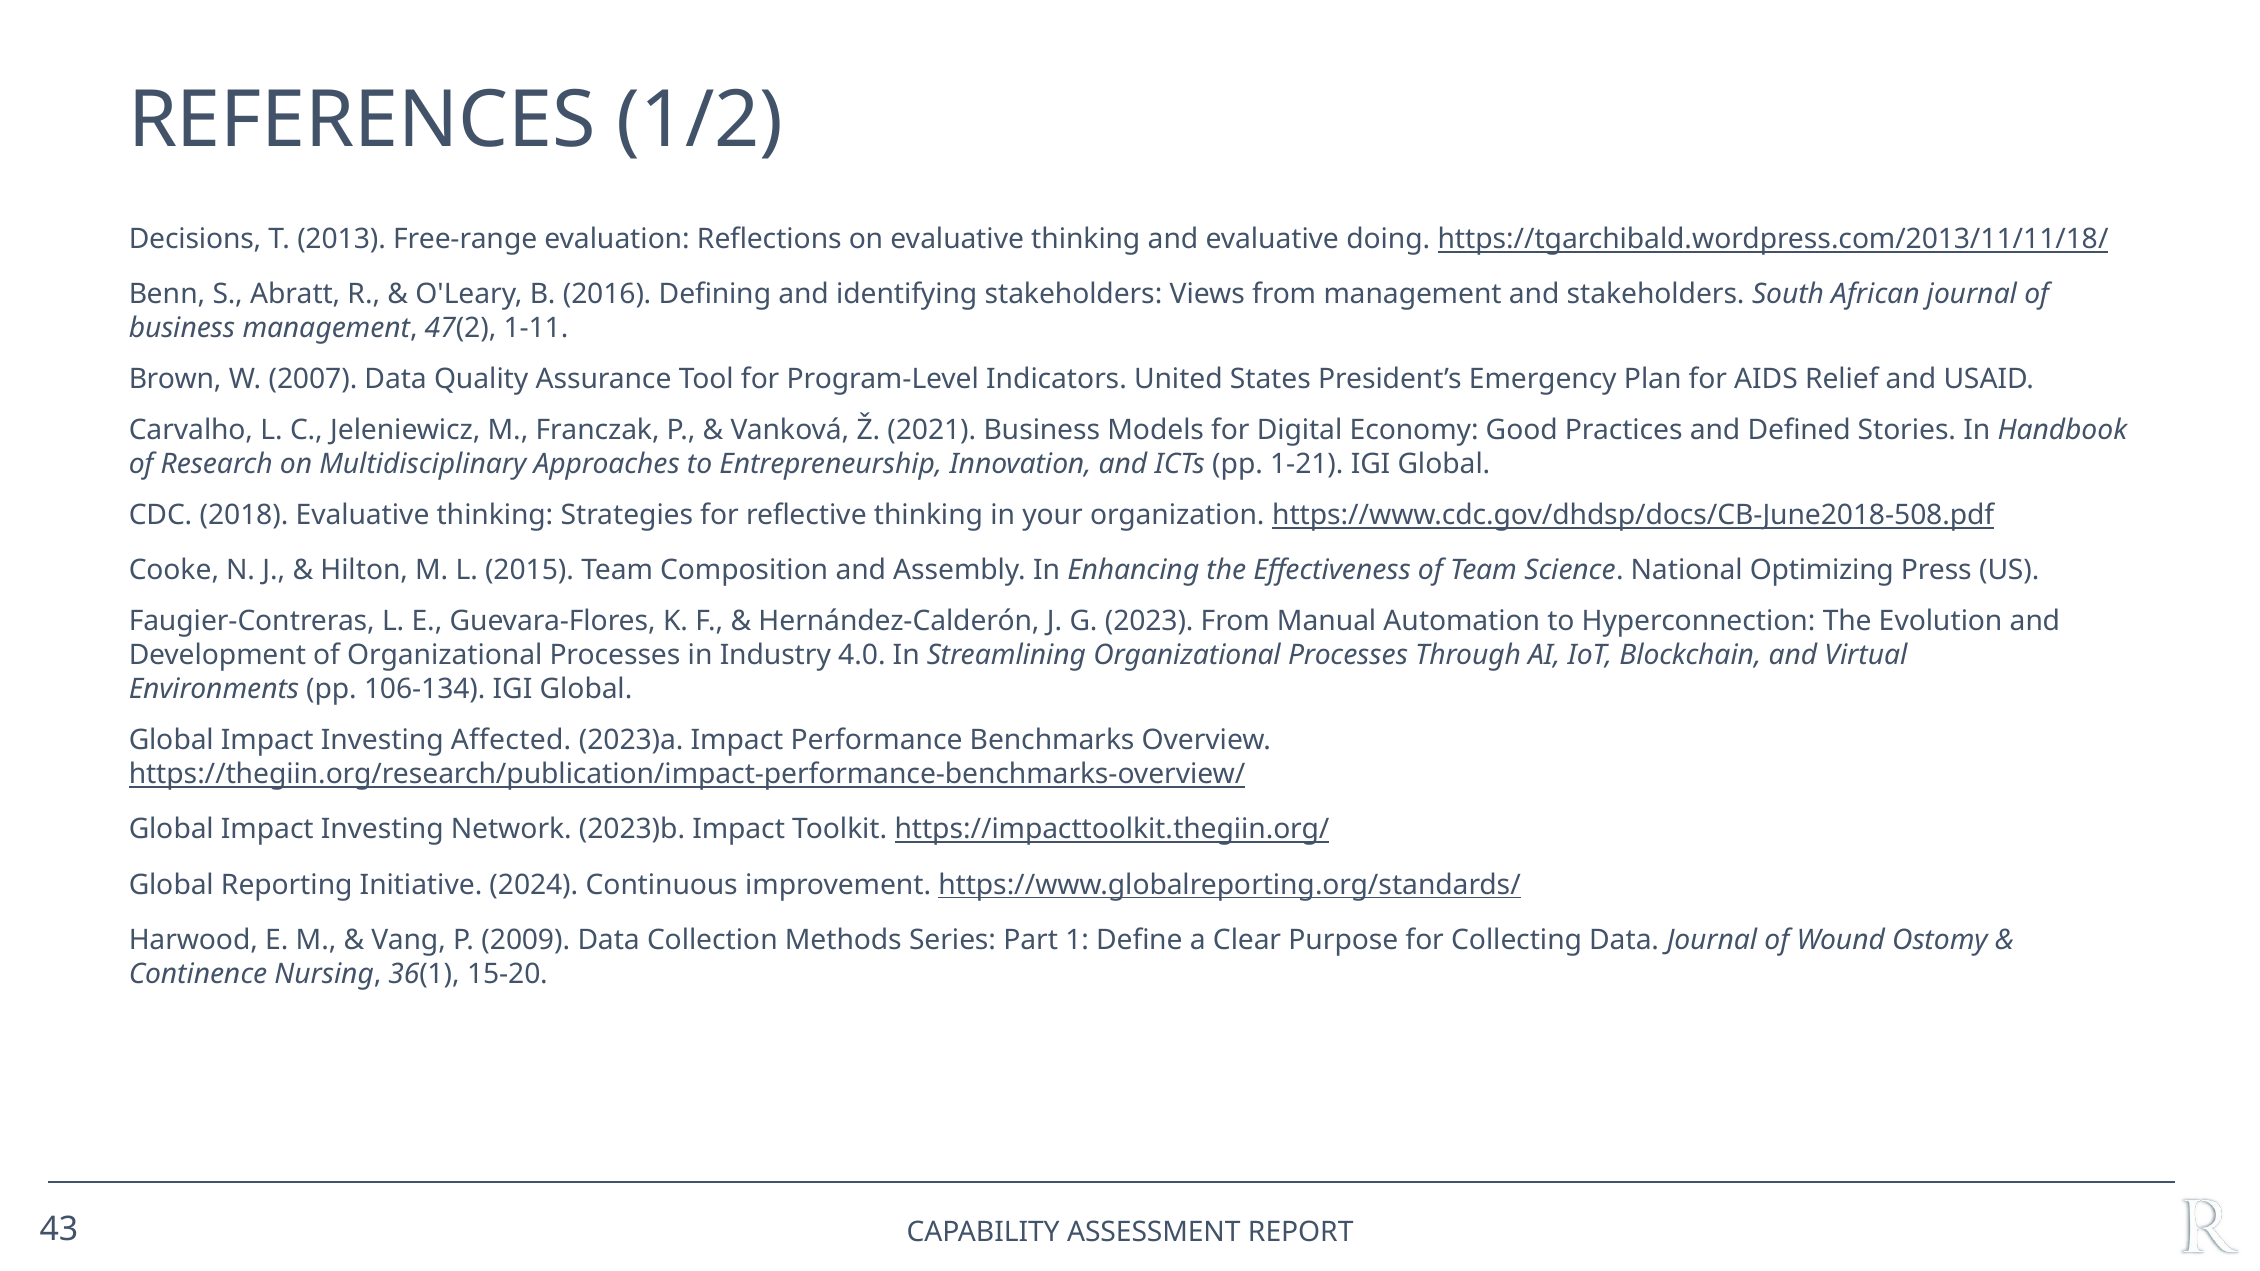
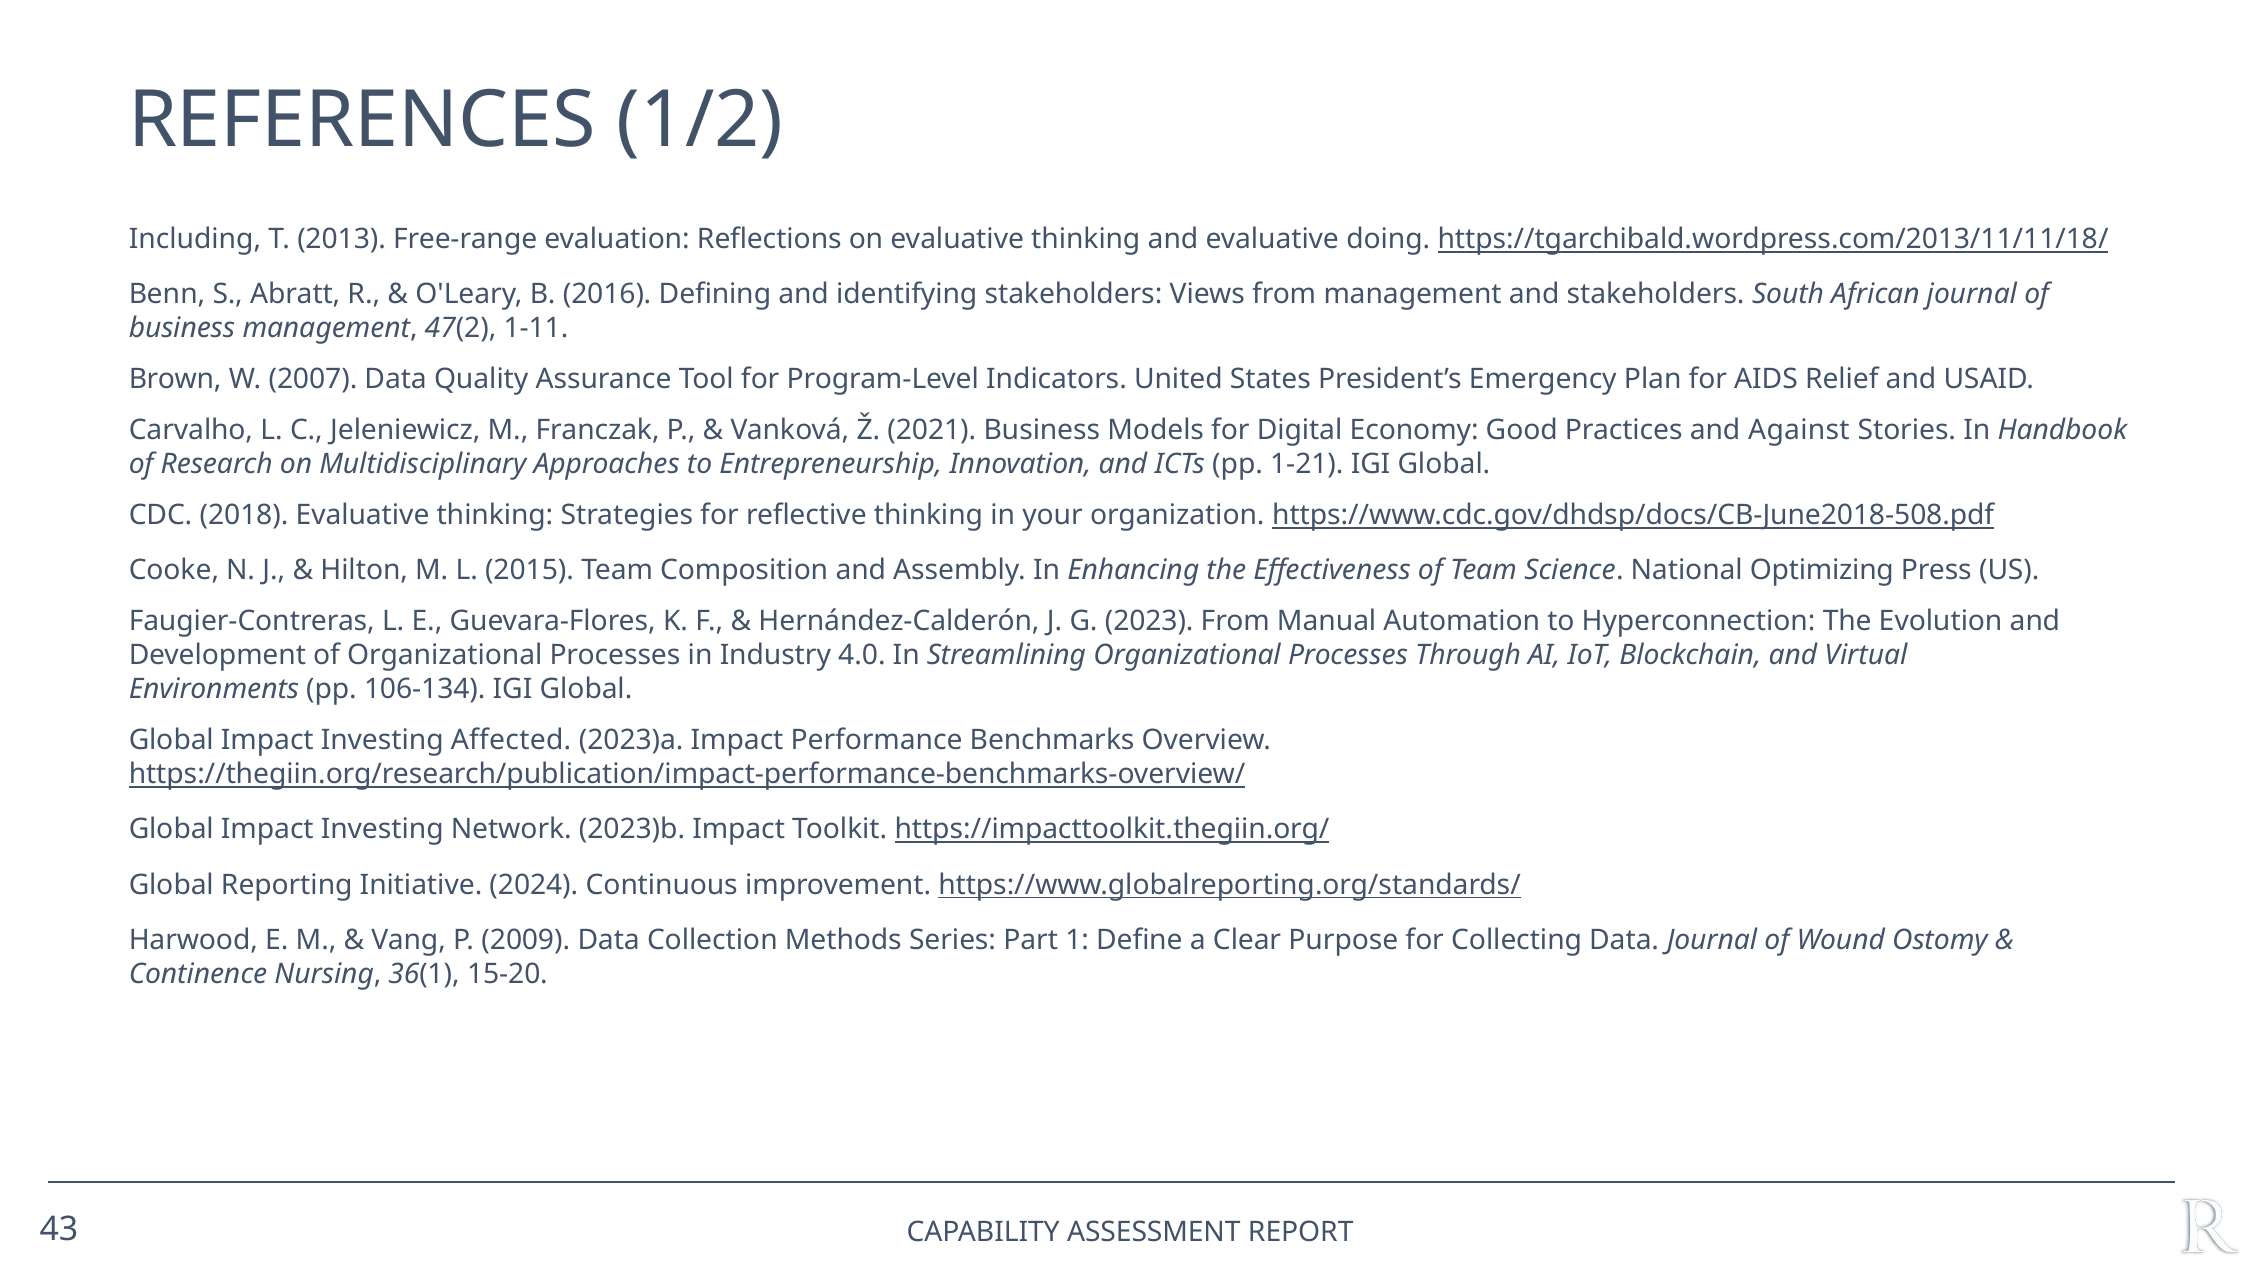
Decisions: Decisions -> Including
Defined: Defined -> Against
